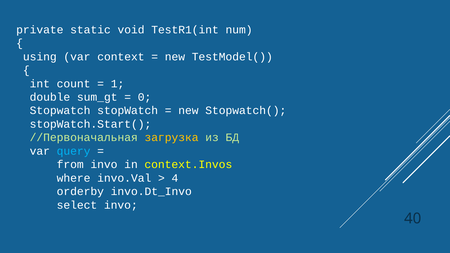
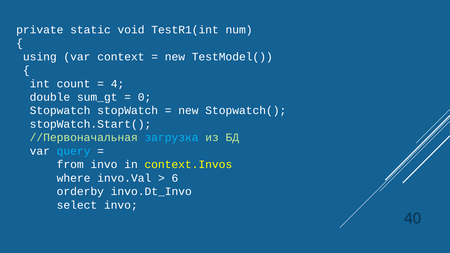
1: 1 -> 4
загрузка colour: yellow -> light blue
4: 4 -> 6
